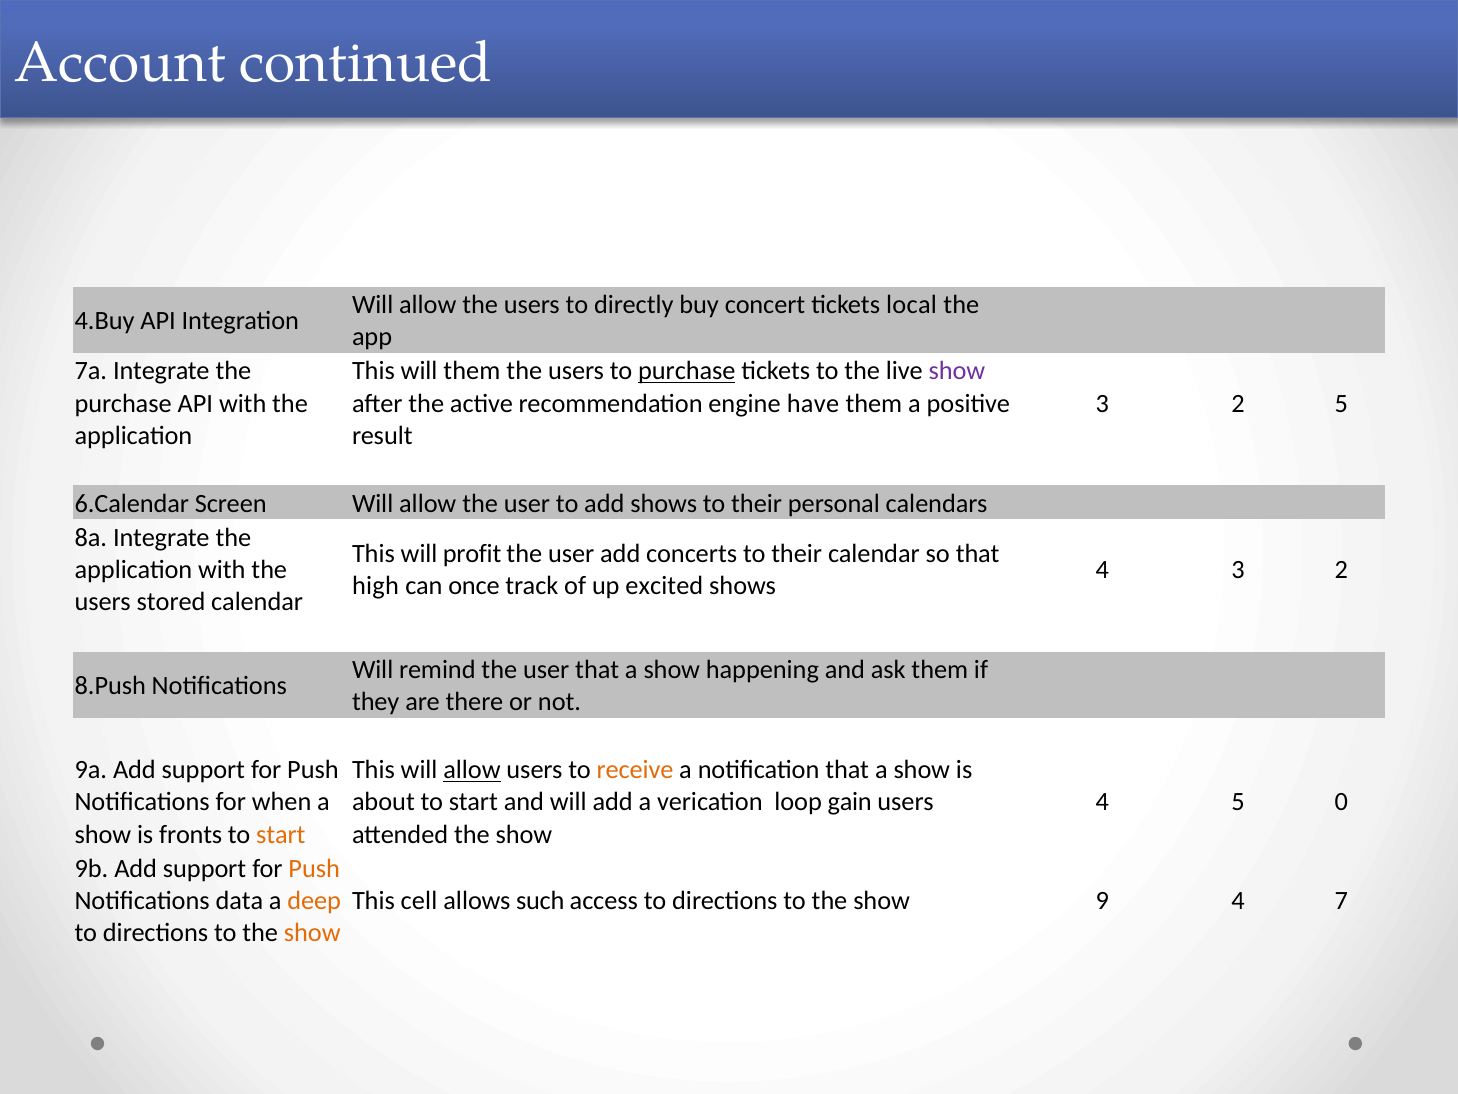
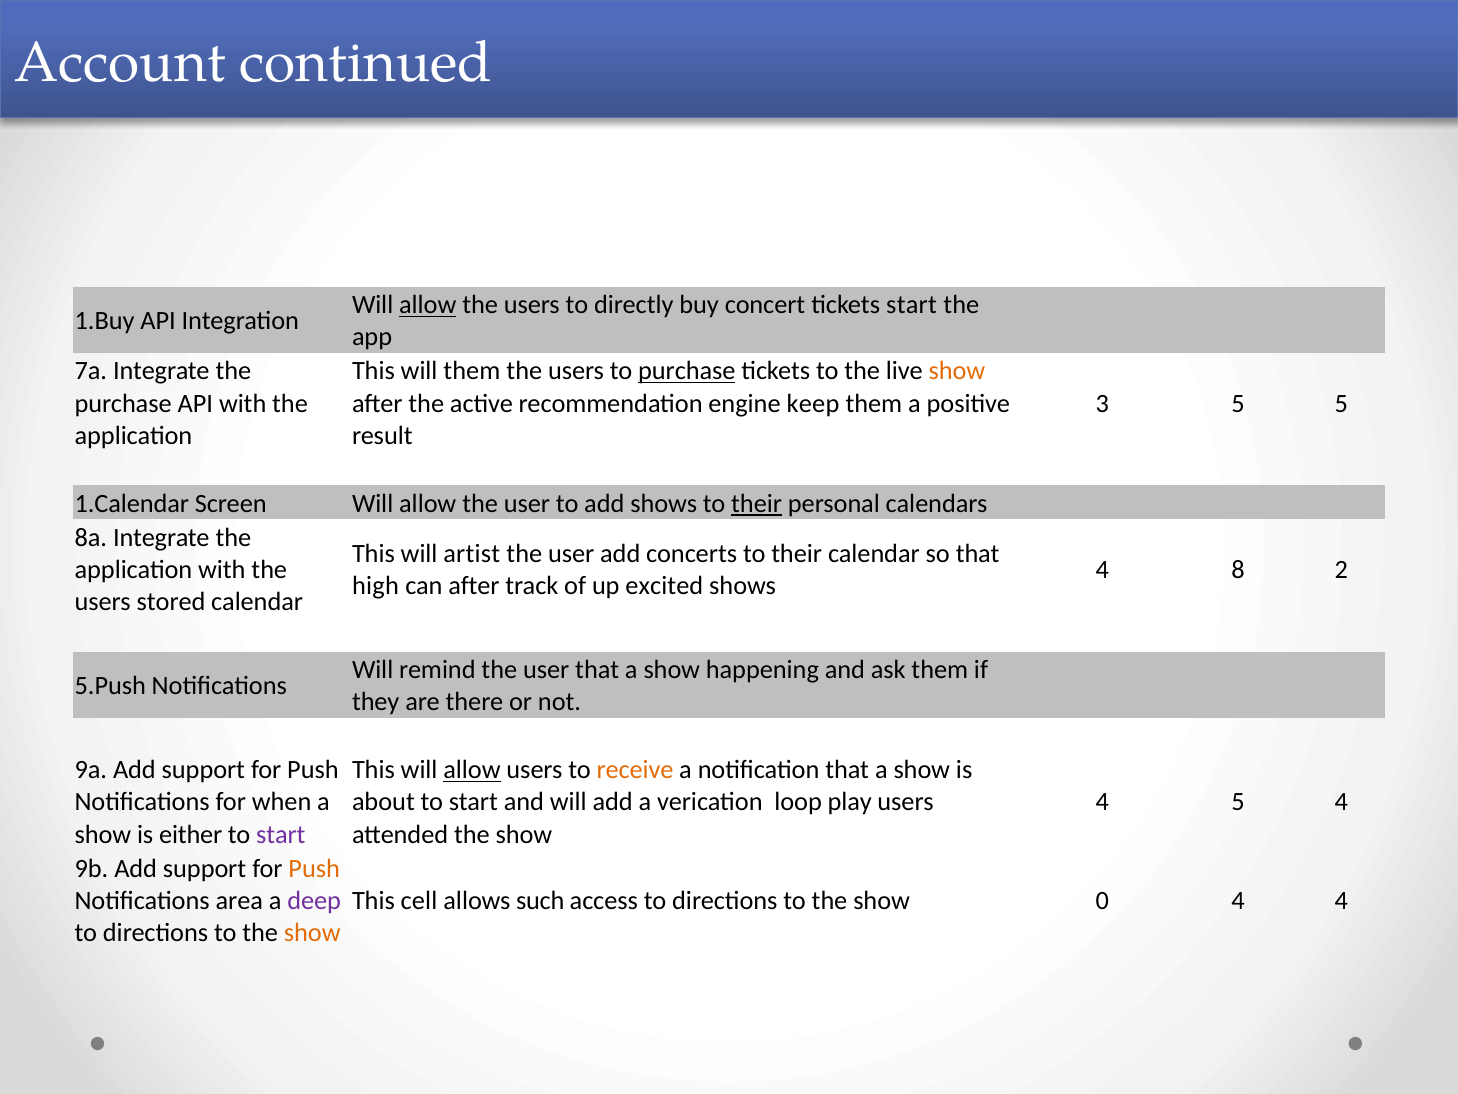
allow at (428, 305) underline: none -> present
tickets local: local -> start
4.Buy: 4.Buy -> 1.Buy
show at (957, 371) colour: purple -> orange
have: have -> keep
2 at (1238, 403): 2 -> 5
6.Calendar: 6.Calendar -> 1.Calendar
their at (757, 503) underline: none -> present
profit: profit -> artist
4 3: 3 -> 8
can once: once -> after
8.Push: 8.Push -> 5.Push
gain: gain -> play
5 0: 0 -> 4
fronts: fronts -> either
start at (281, 834) colour: orange -> purple
data: data -> area
deep colour: orange -> purple
9: 9 -> 0
4 7: 7 -> 4
